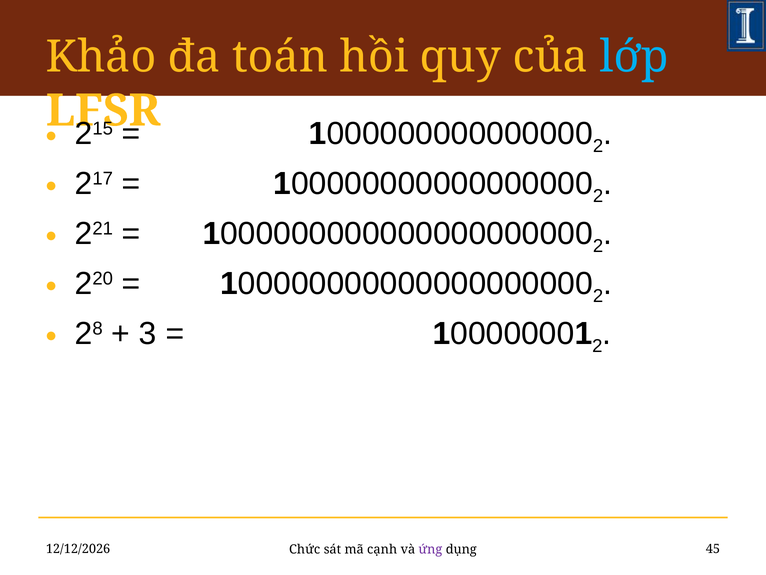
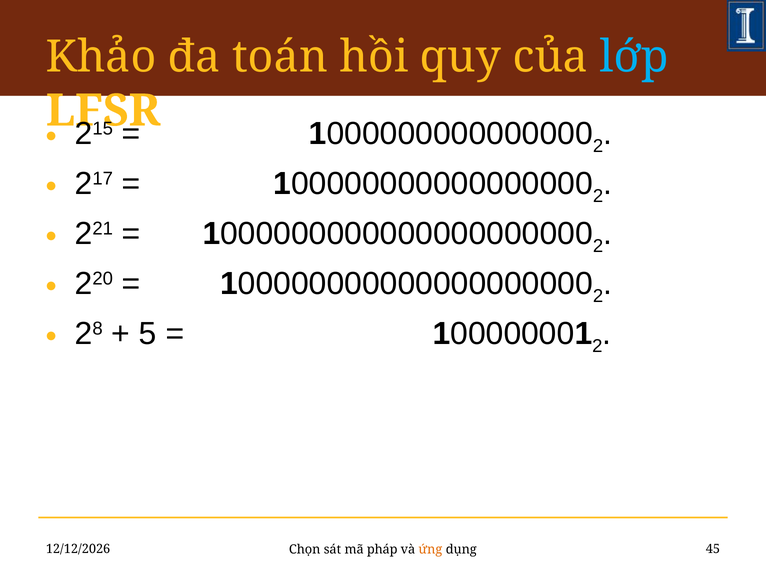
3: 3 -> 5
Chức: Chức -> Chọn
cạnh: cạnh -> pháp
ứng colour: purple -> orange
